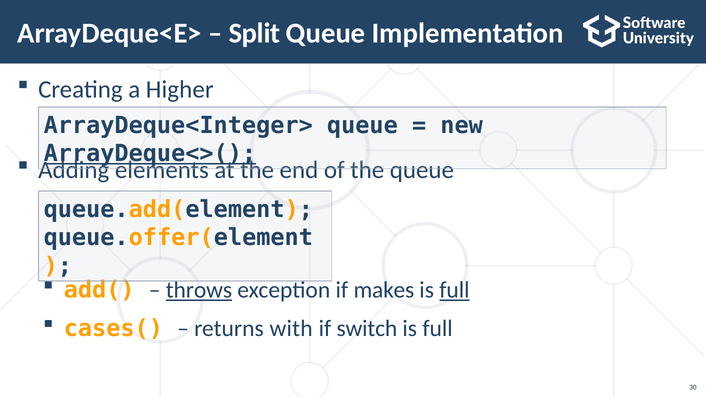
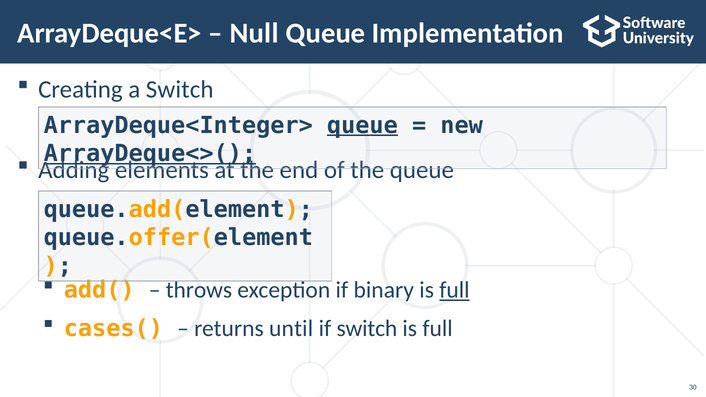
Split: Split -> Null
a Higher: Higher -> Switch
queue at (362, 125) underline: none -> present
throws underline: present -> none
makes: makes -> binary
with: with -> until
